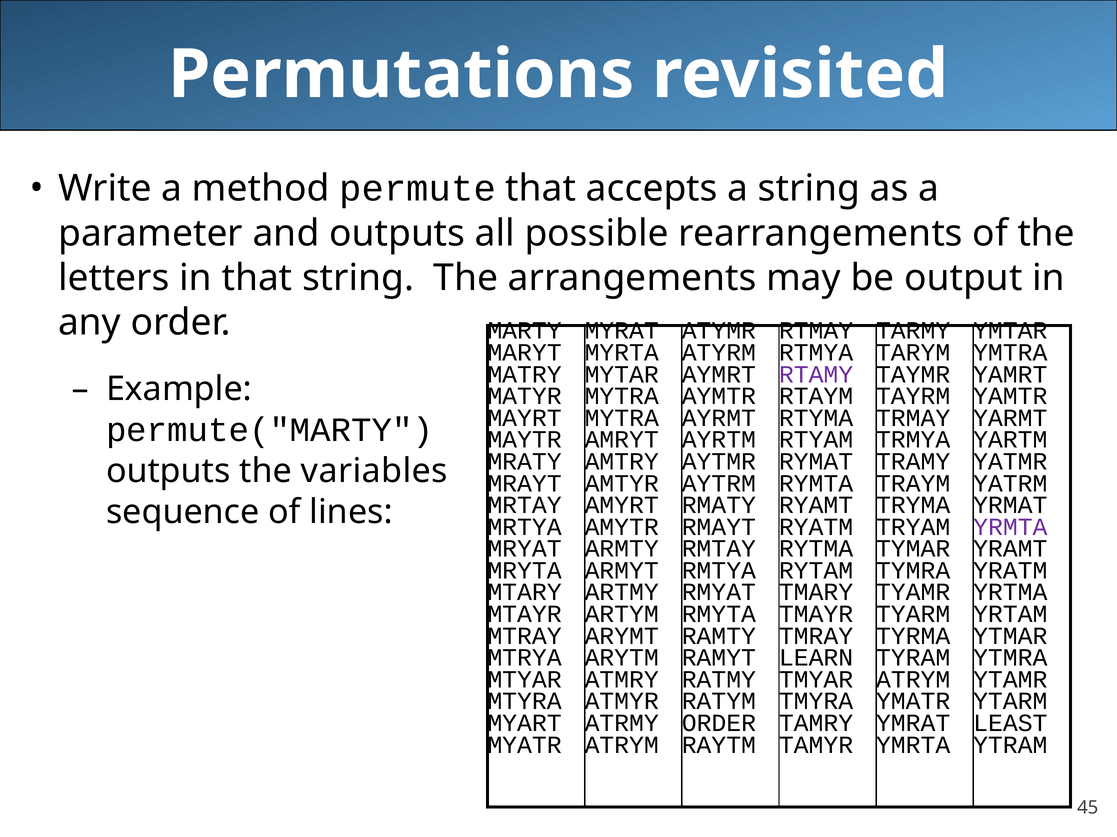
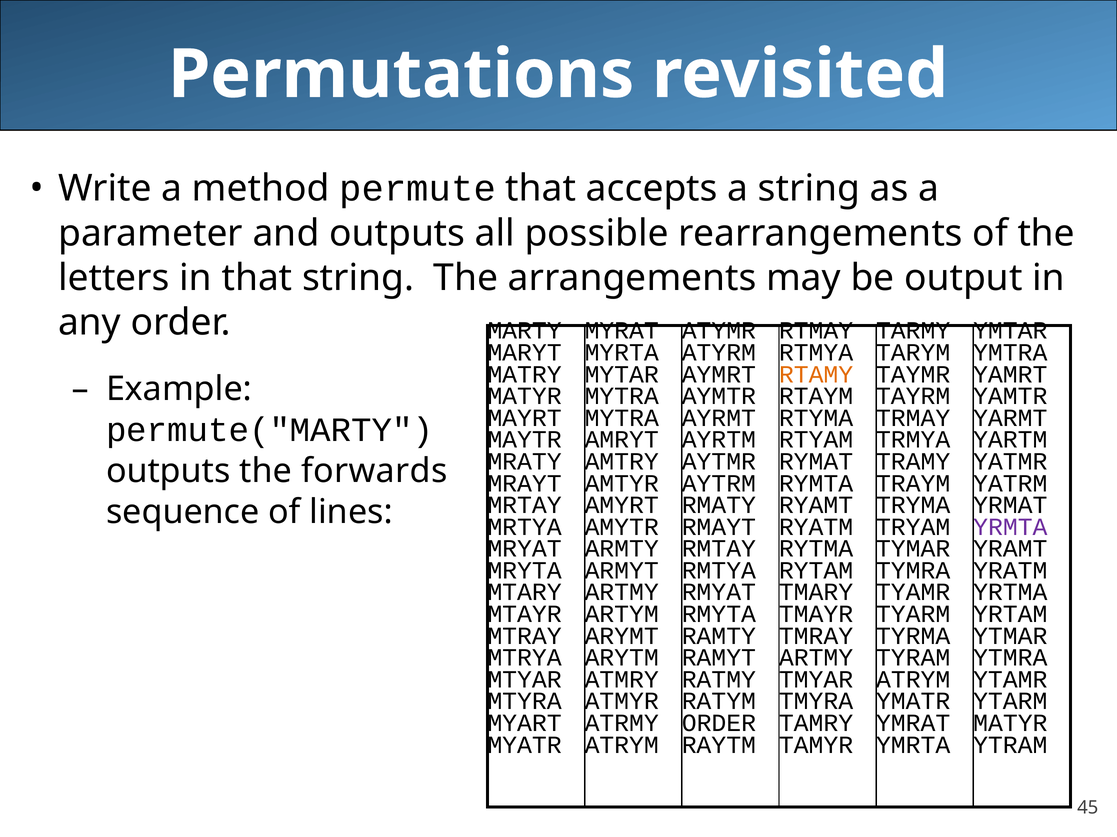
RTAMY colour: purple -> orange
variables: variables -> forwards
LEARN at (816, 658): LEARN -> ARTMY
LEAST at (1010, 724): LEAST -> MATYR
